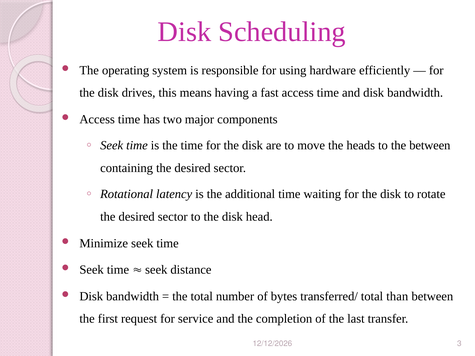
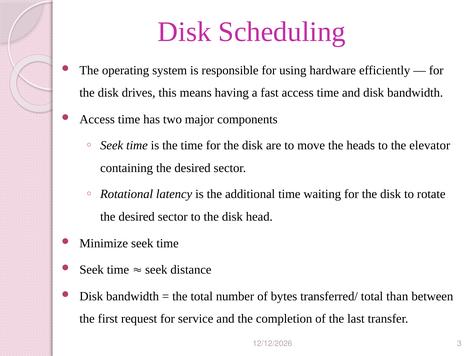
the between: between -> elevator
